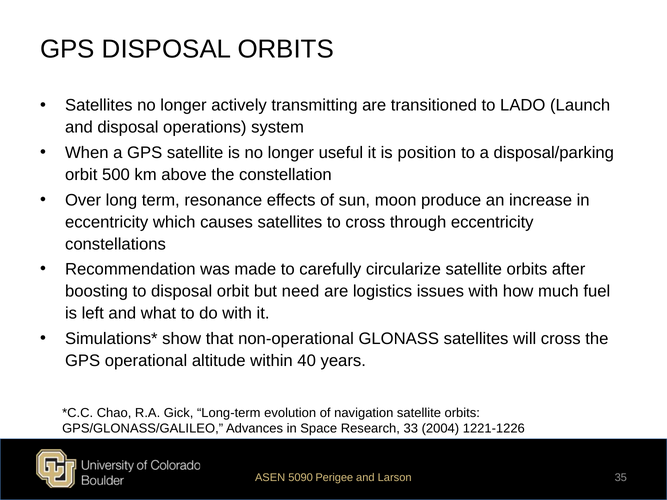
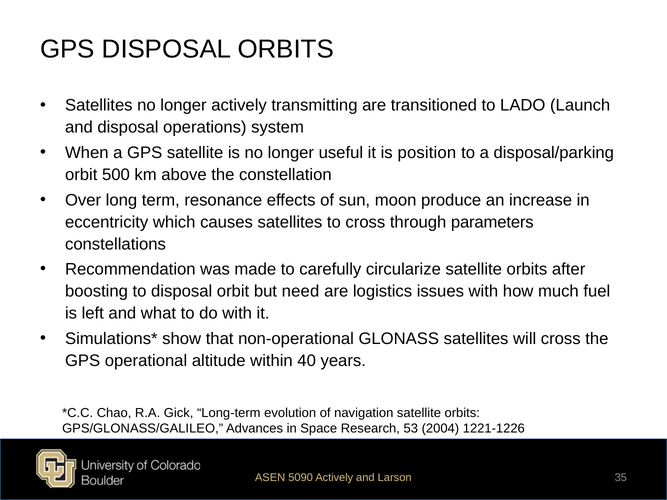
through eccentricity: eccentricity -> parameters
33: 33 -> 53
5090 Perigee: Perigee -> Actively
